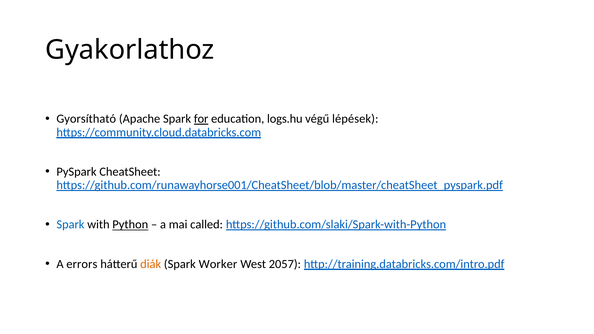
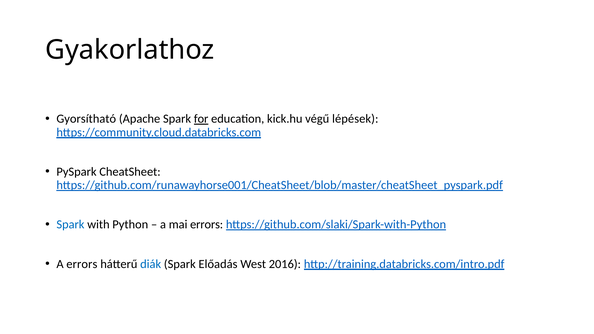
logs.hu: logs.hu -> kick.hu
Python underline: present -> none
mai called: called -> errors
diák colour: orange -> blue
Worker: Worker -> Előadás
2057: 2057 -> 2016
